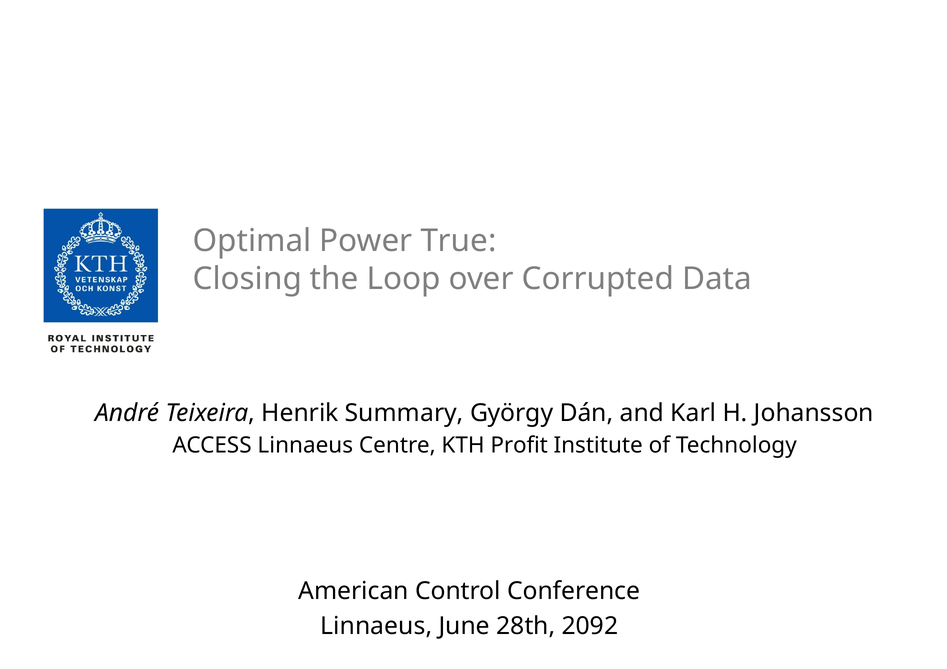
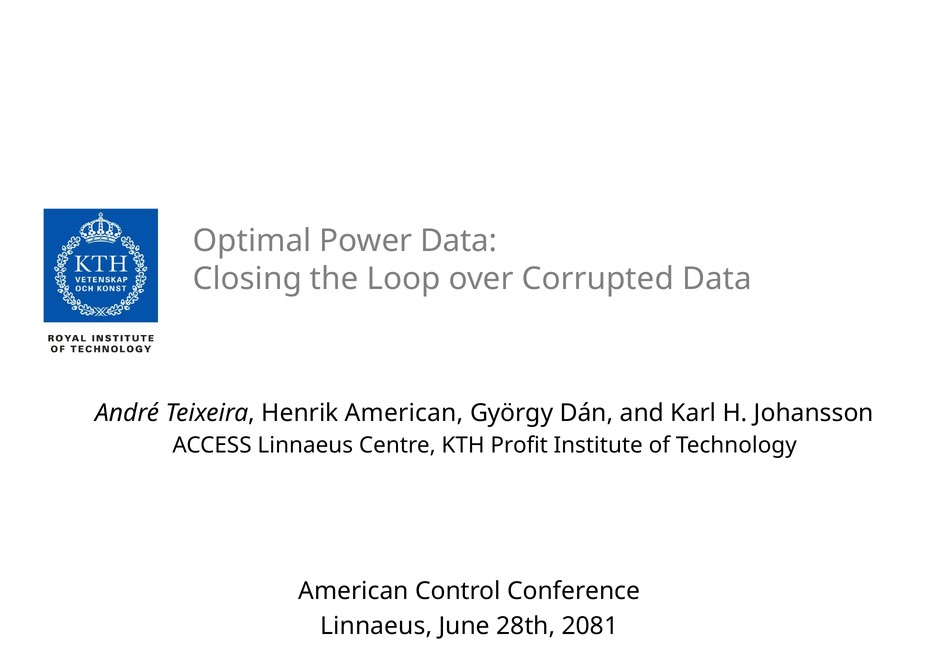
Power True: True -> Data
Henrik Summary: Summary -> American
2092: 2092 -> 2081
